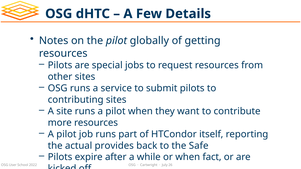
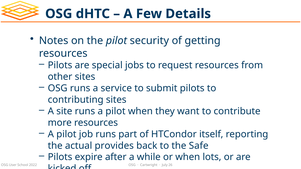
globally: globally -> security
fact: fact -> lots
